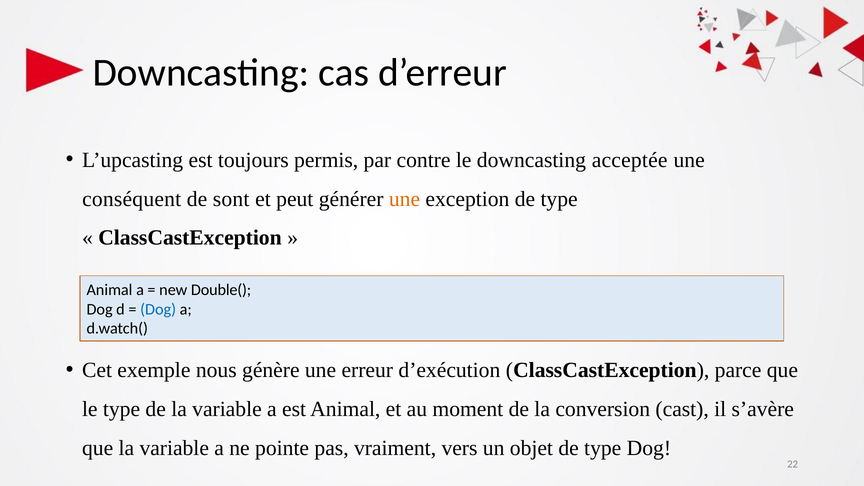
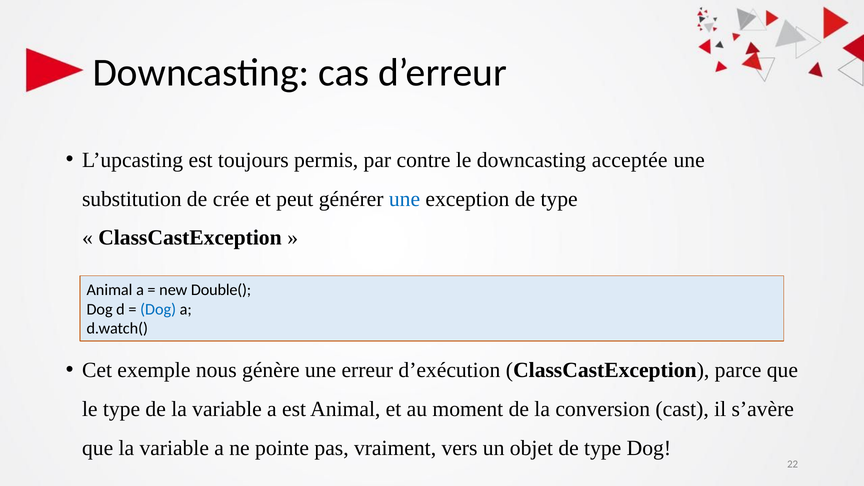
conséquent: conséquent -> substitution
sont: sont -> crée
une at (404, 199) colour: orange -> blue
